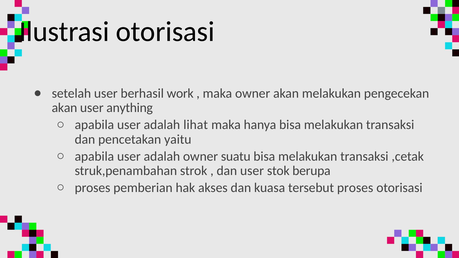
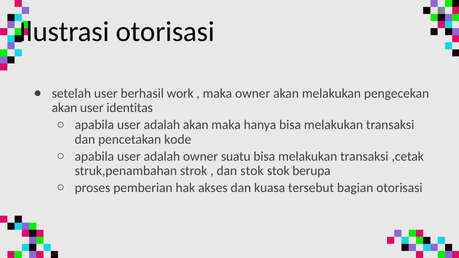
anything: anything -> identitas
adalah lihat: lihat -> akan
yaitu: yaitu -> kode
dan user: user -> stok
tersebut proses: proses -> bagian
